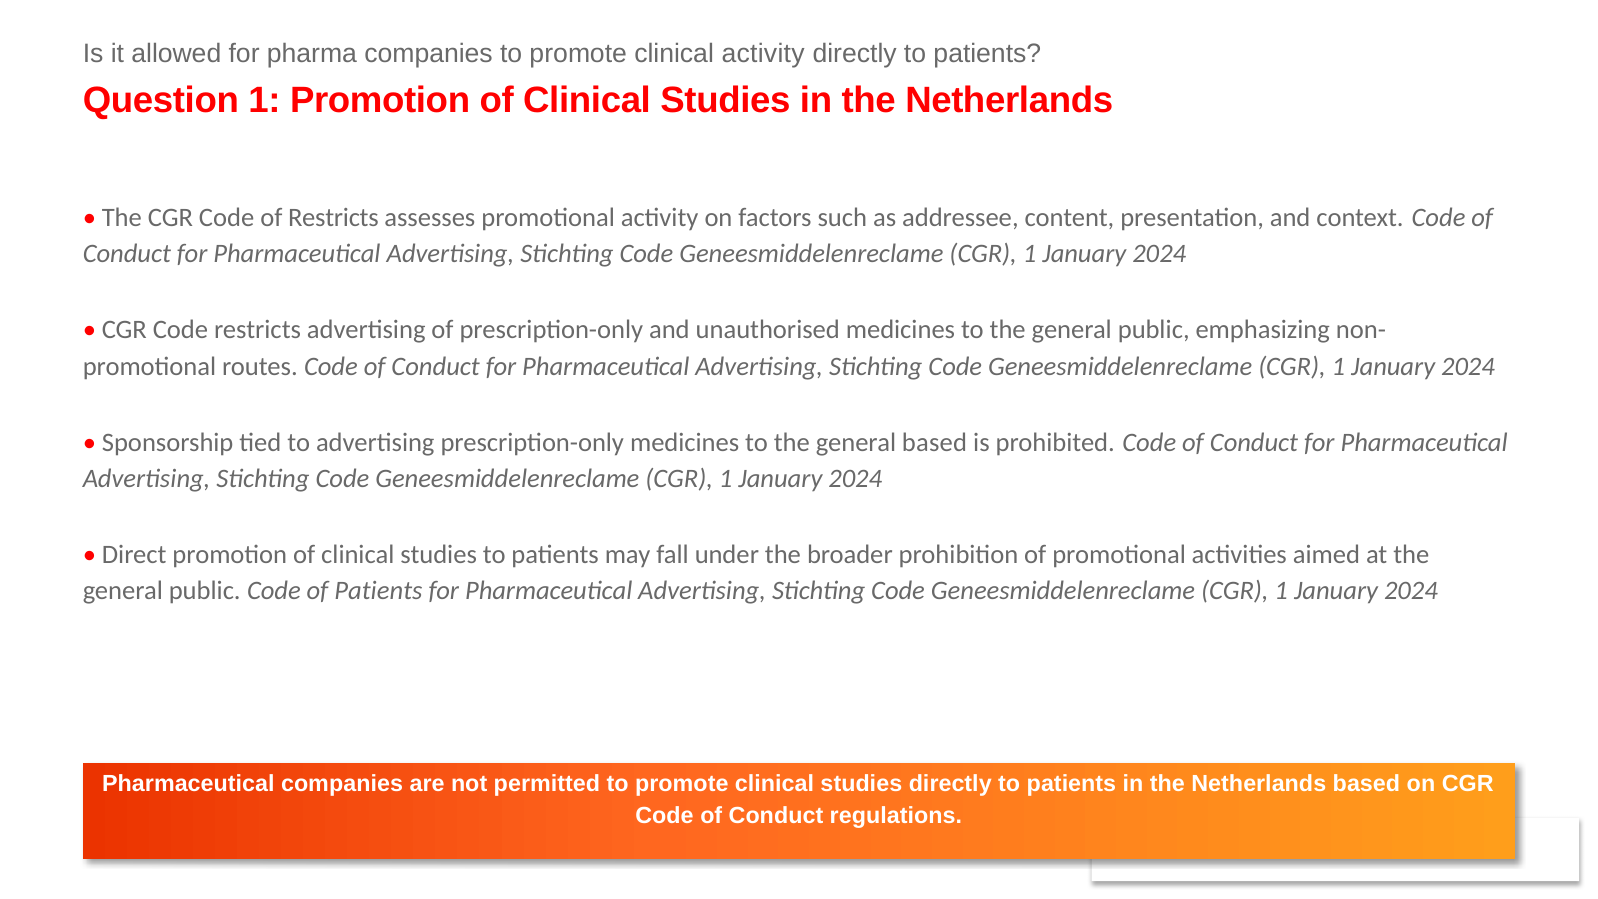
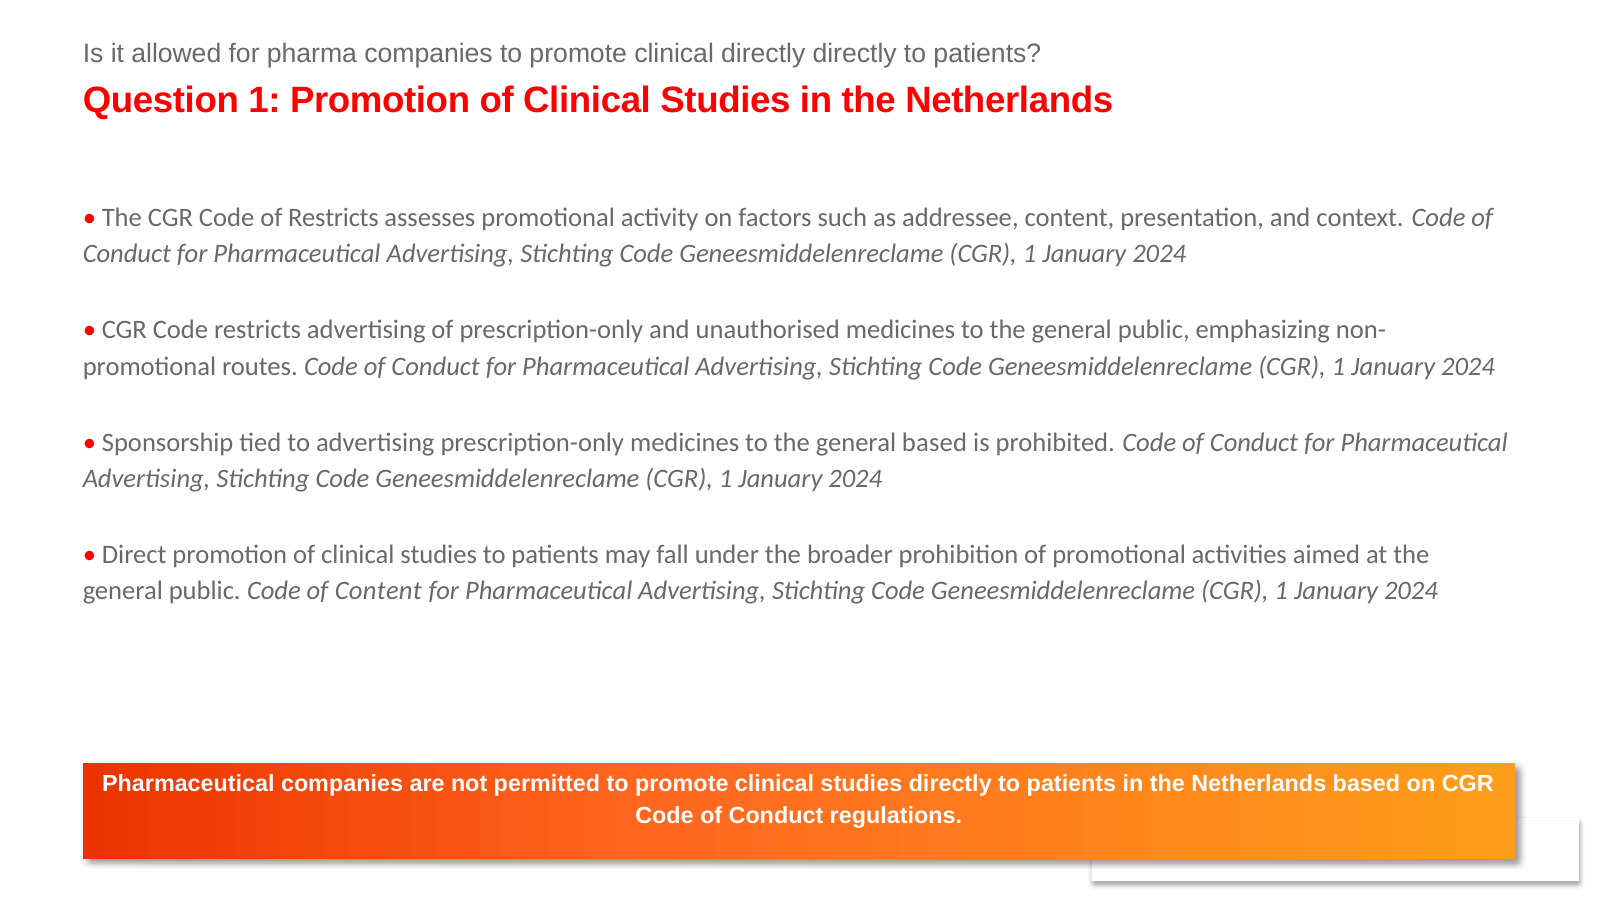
clinical activity: activity -> directly
of Patients: Patients -> Content
